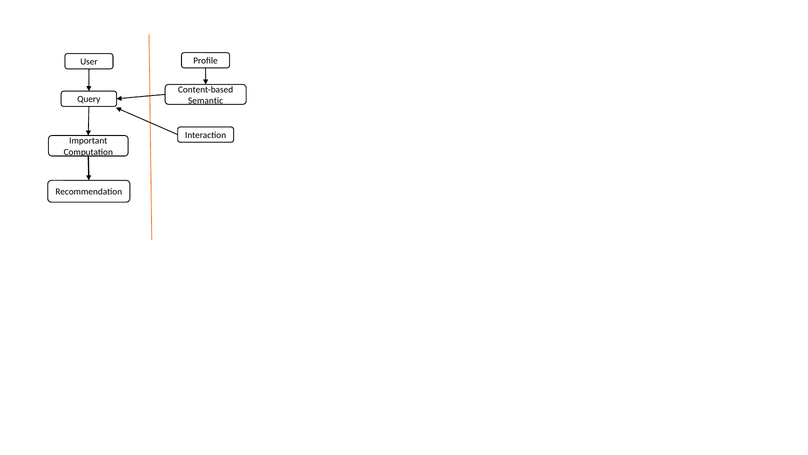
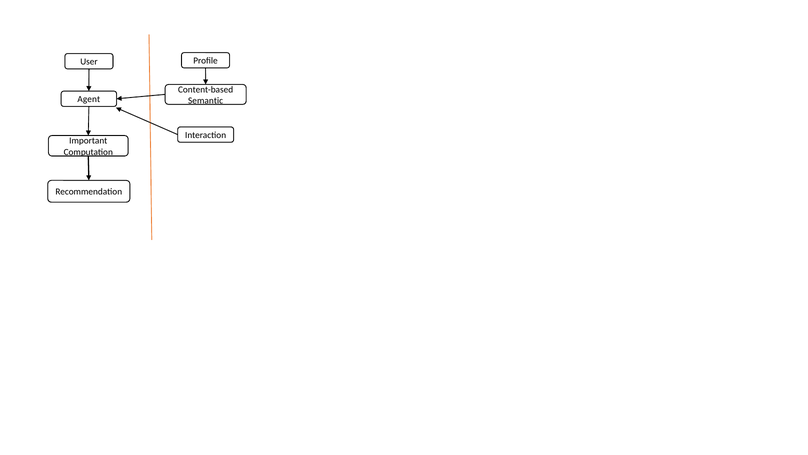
Query: Query -> Agent
